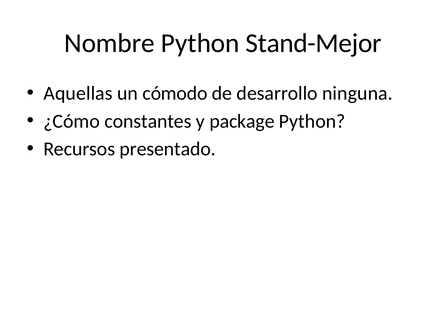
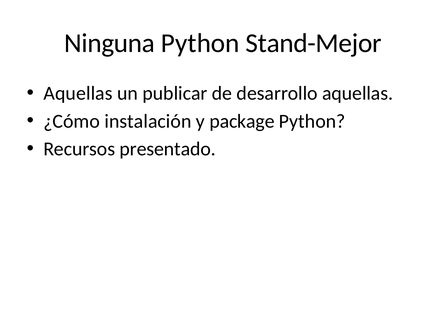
Nombre: Nombre -> Ninguna
cómodo: cómodo -> publicar
desarrollo ninguna: ninguna -> aquellas
constantes: constantes -> instalación
